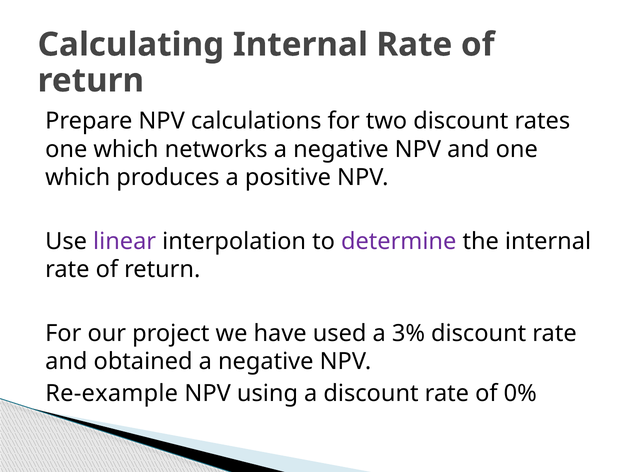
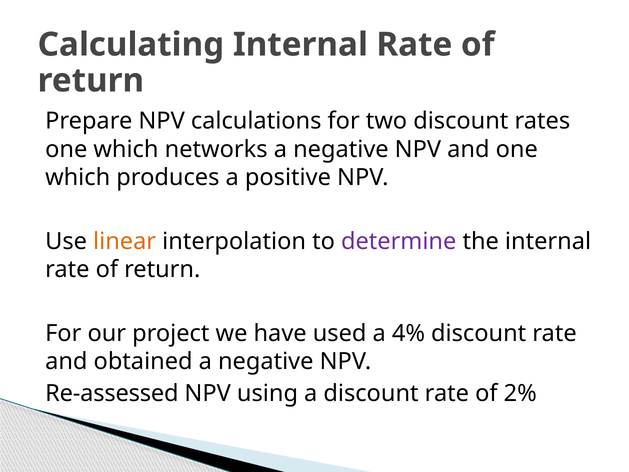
linear colour: purple -> orange
3%: 3% -> 4%
Re-example: Re-example -> Re-assessed
0%: 0% -> 2%
